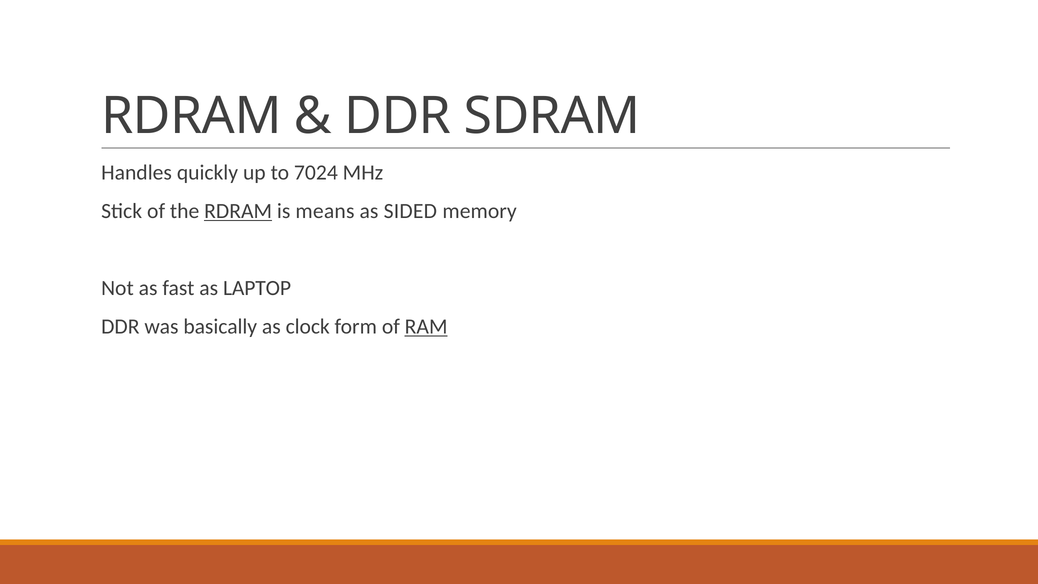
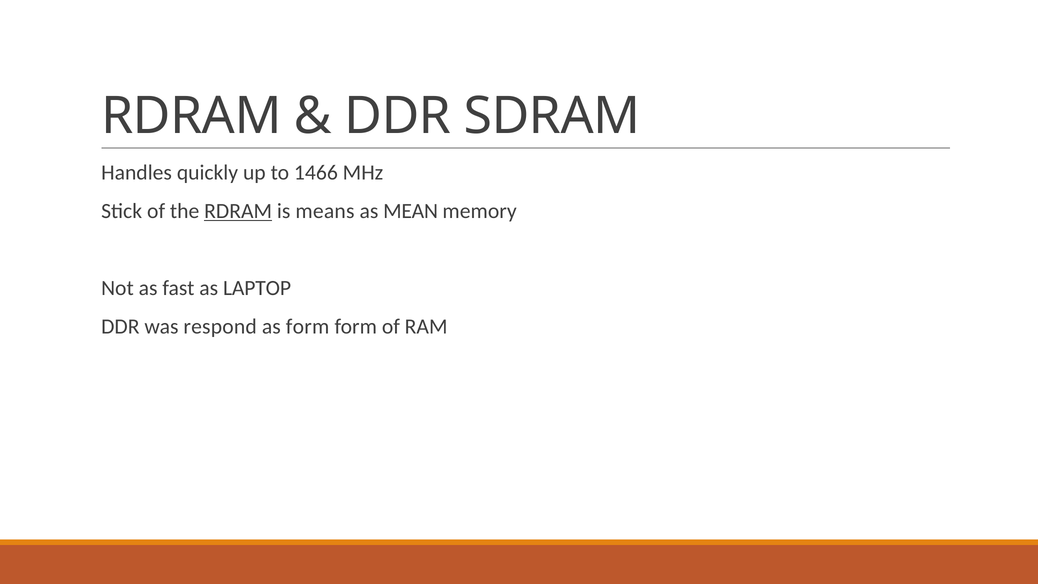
7024: 7024 -> 1466
SIDED: SIDED -> MEAN
basically: basically -> respond
as clock: clock -> form
RAM underline: present -> none
